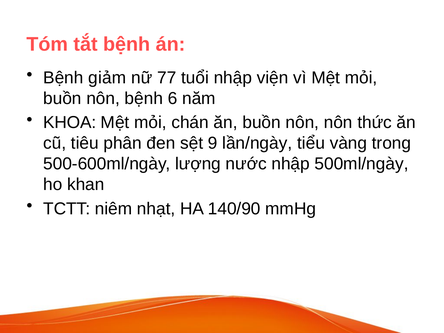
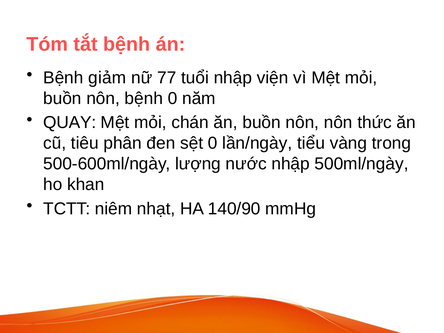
bệnh 6: 6 -> 0
KHOA: KHOA -> QUAY
sệt 9: 9 -> 0
